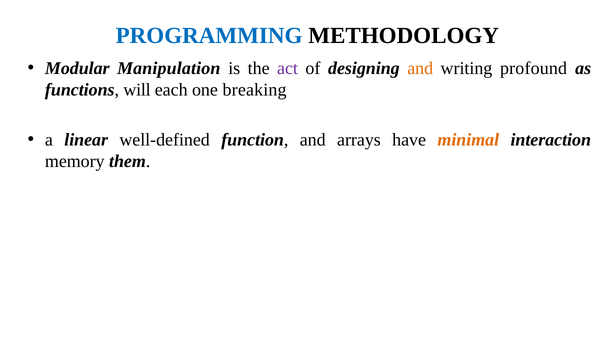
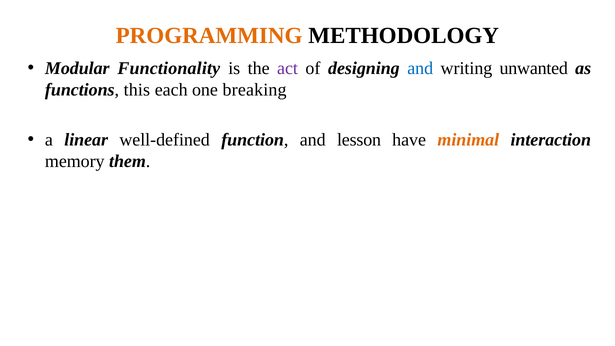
PROGRAMMING colour: blue -> orange
Manipulation: Manipulation -> Functionality
and at (420, 68) colour: orange -> blue
profound: profound -> unwanted
will: will -> this
arrays: arrays -> lesson
